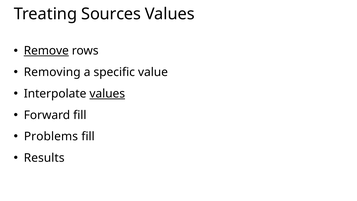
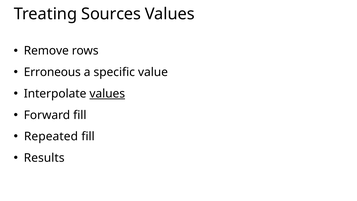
Remove underline: present -> none
Removing: Removing -> Erroneous
Problems: Problems -> Repeated
